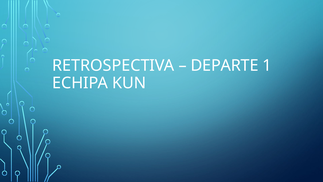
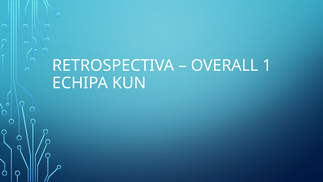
DEPARTE: DEPARTE -> OVERALL
